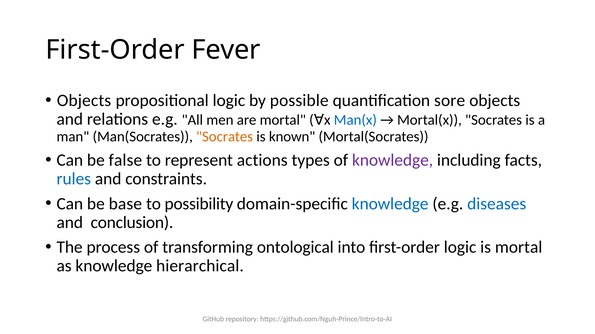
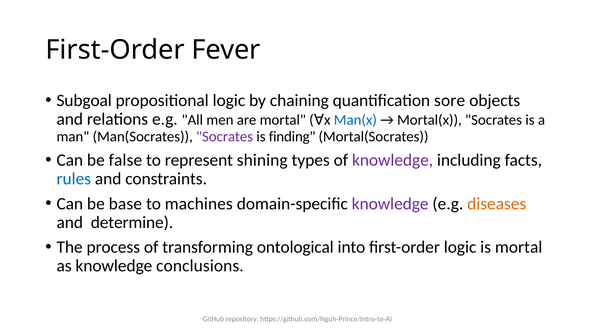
Objects at (84, 101): Objects -> Subgoal
possible: possible -> chaining
Socrates at (225, 137) colour: orange -> purple
known: known -> finding
actions: actions -> shining
possibility: possibility -> machines
knowledge at (390, 204) colour: blue -> purple
diseases colour: blue -> orange
conclusion: conclusion -> determine
hierarchical: hierarchical -> conclusions
